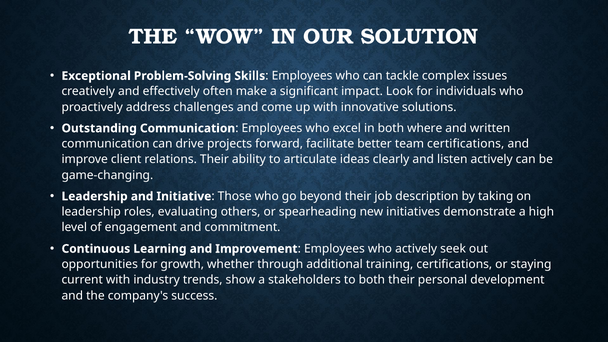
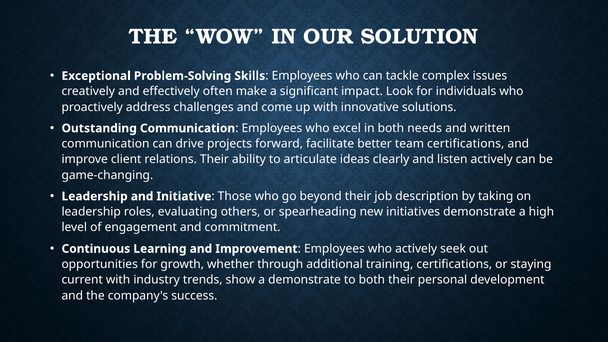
where: where -> needs
a stakeholders: stakeholders -> demonstrate
